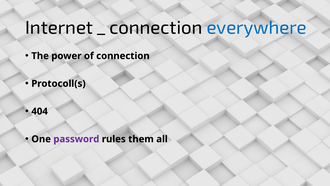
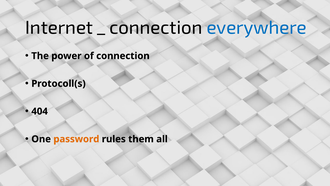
password colour: purple -> orange
